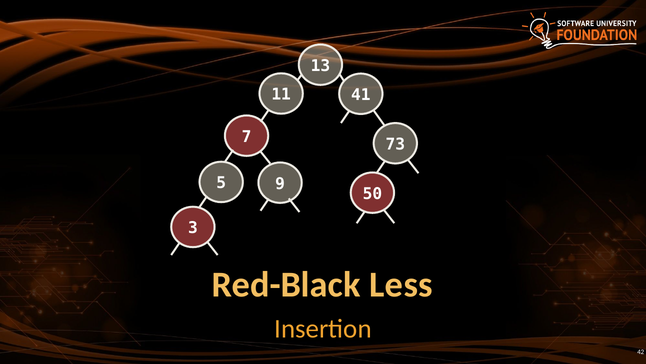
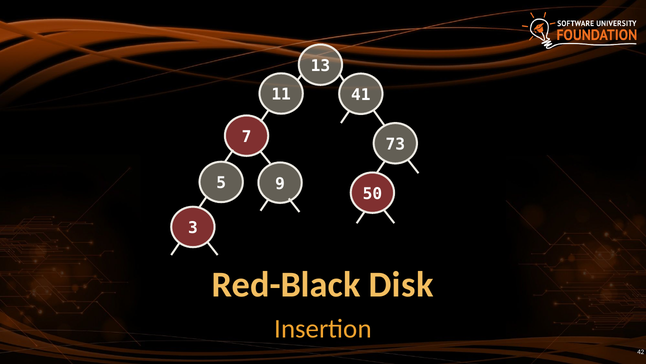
Less: Less -> Disk
